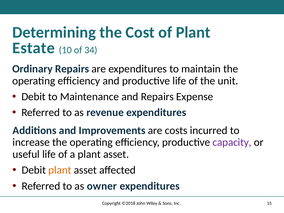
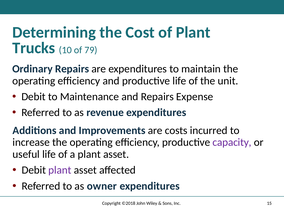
Estate: Estate -> Trucks
34: 34 -> 79
plant at (60, 170) colour: orange -> purple
